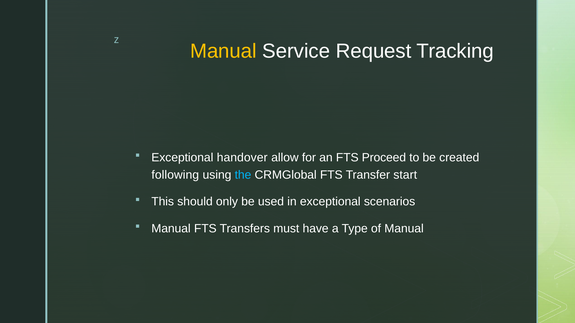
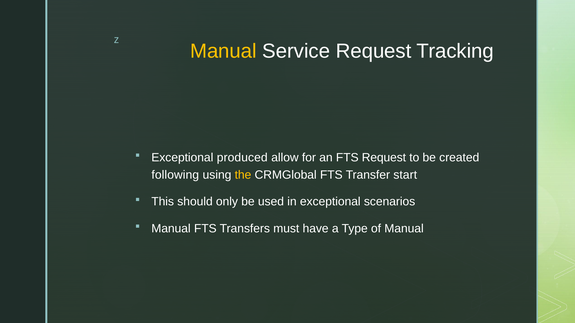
handover: handover -> produced
FTS Proceed: Proceed -> Request
the colour: light blue -> yellow
